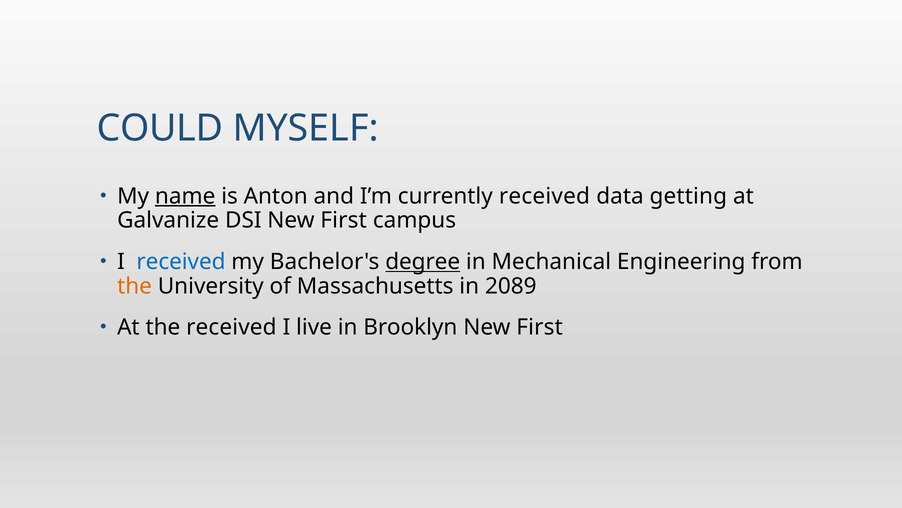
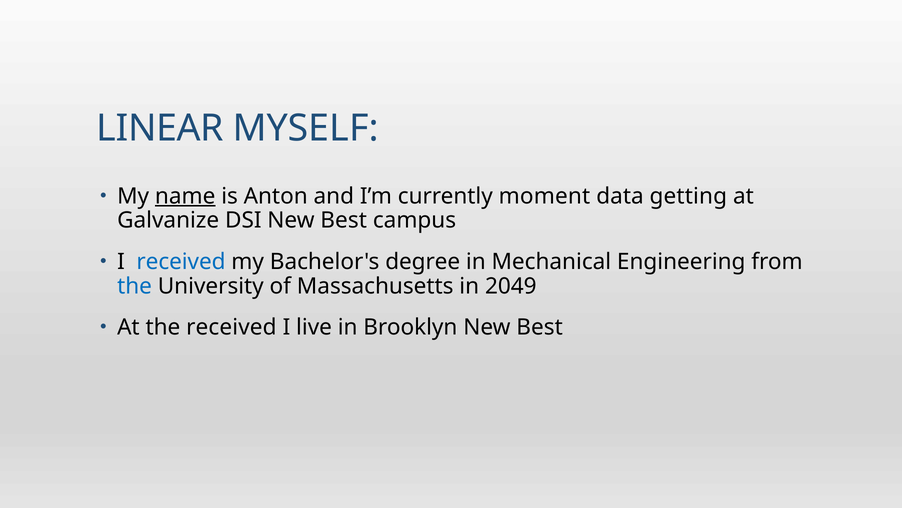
COULD: COULD -> LINEAR
currently received: received -> moment
DSI New First: First -> Best
degree underline: present -> none
the at (135, 286) colour: orange -> blue
2089: 2089 -> 2049
Brooklyn New First: First -> Best
